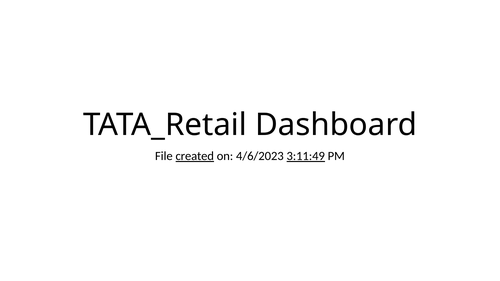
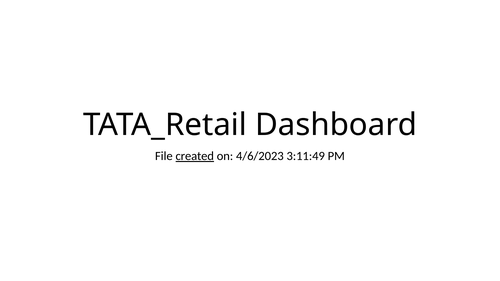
3:11:49 underline: present -> none
